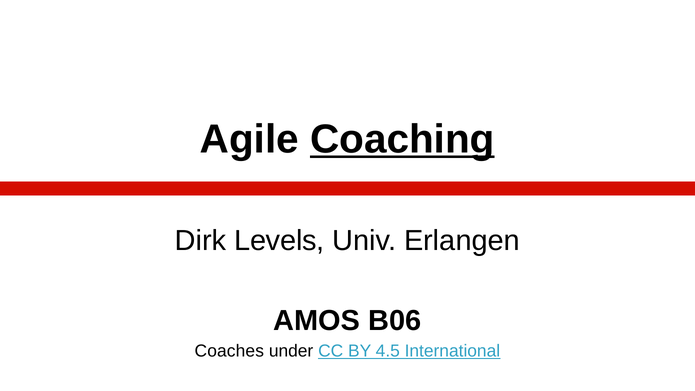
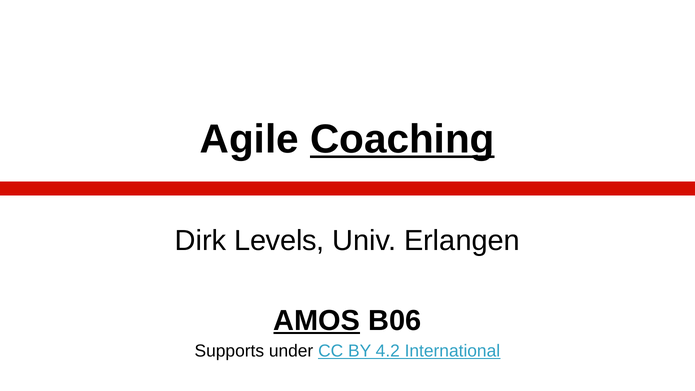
AMOS underline: none -> present
Coaches: Coaches -> Supports
4.5: 4.5 -> 4.2
